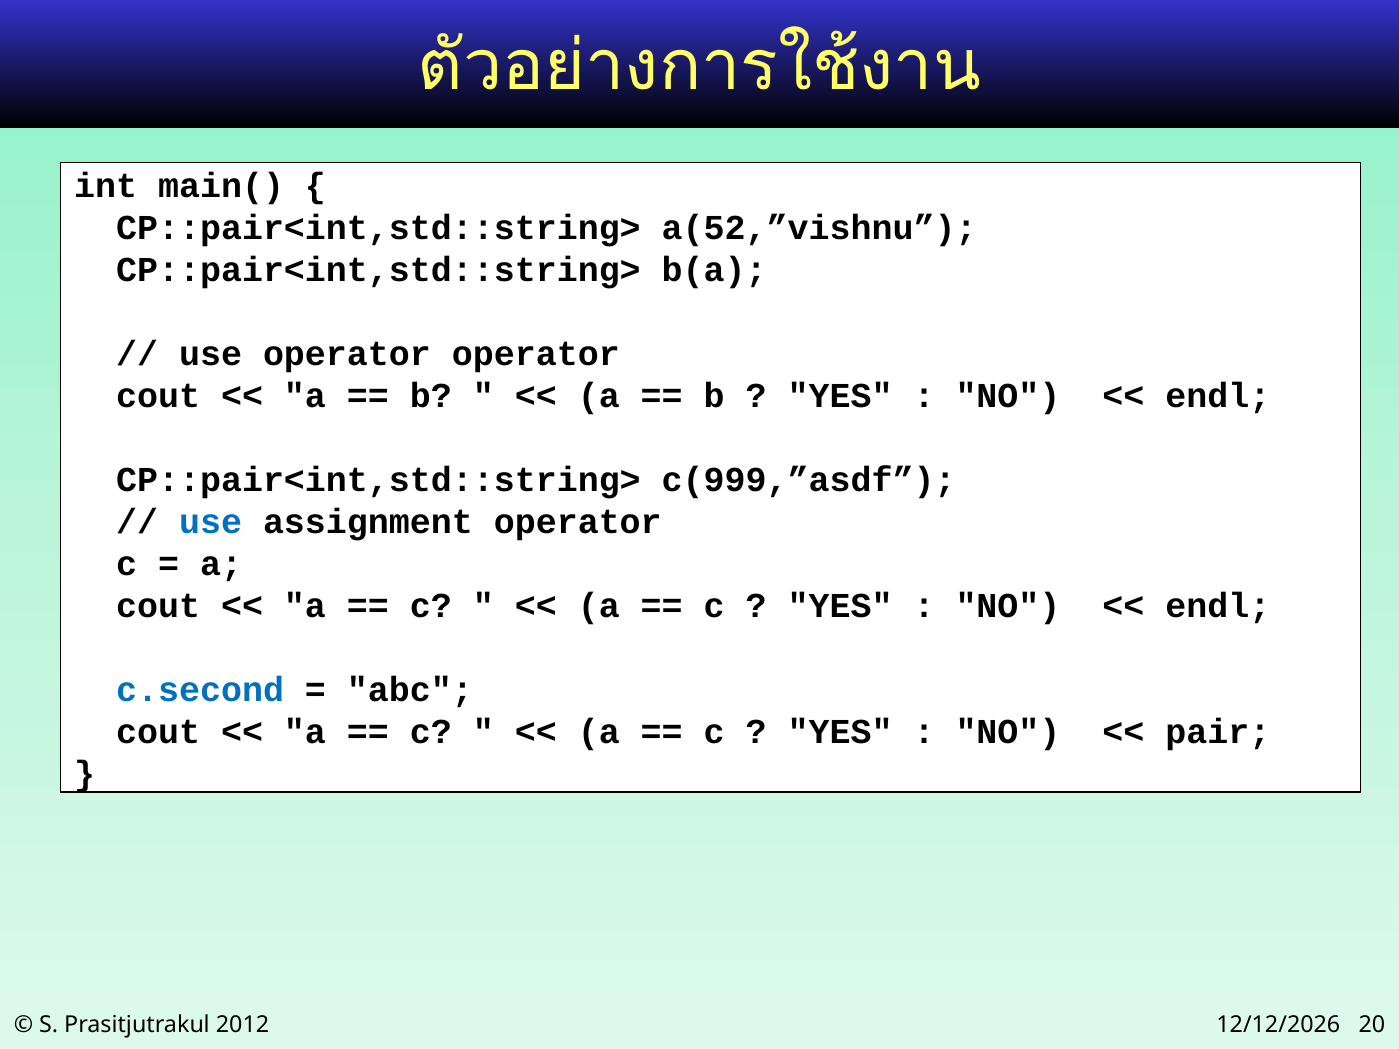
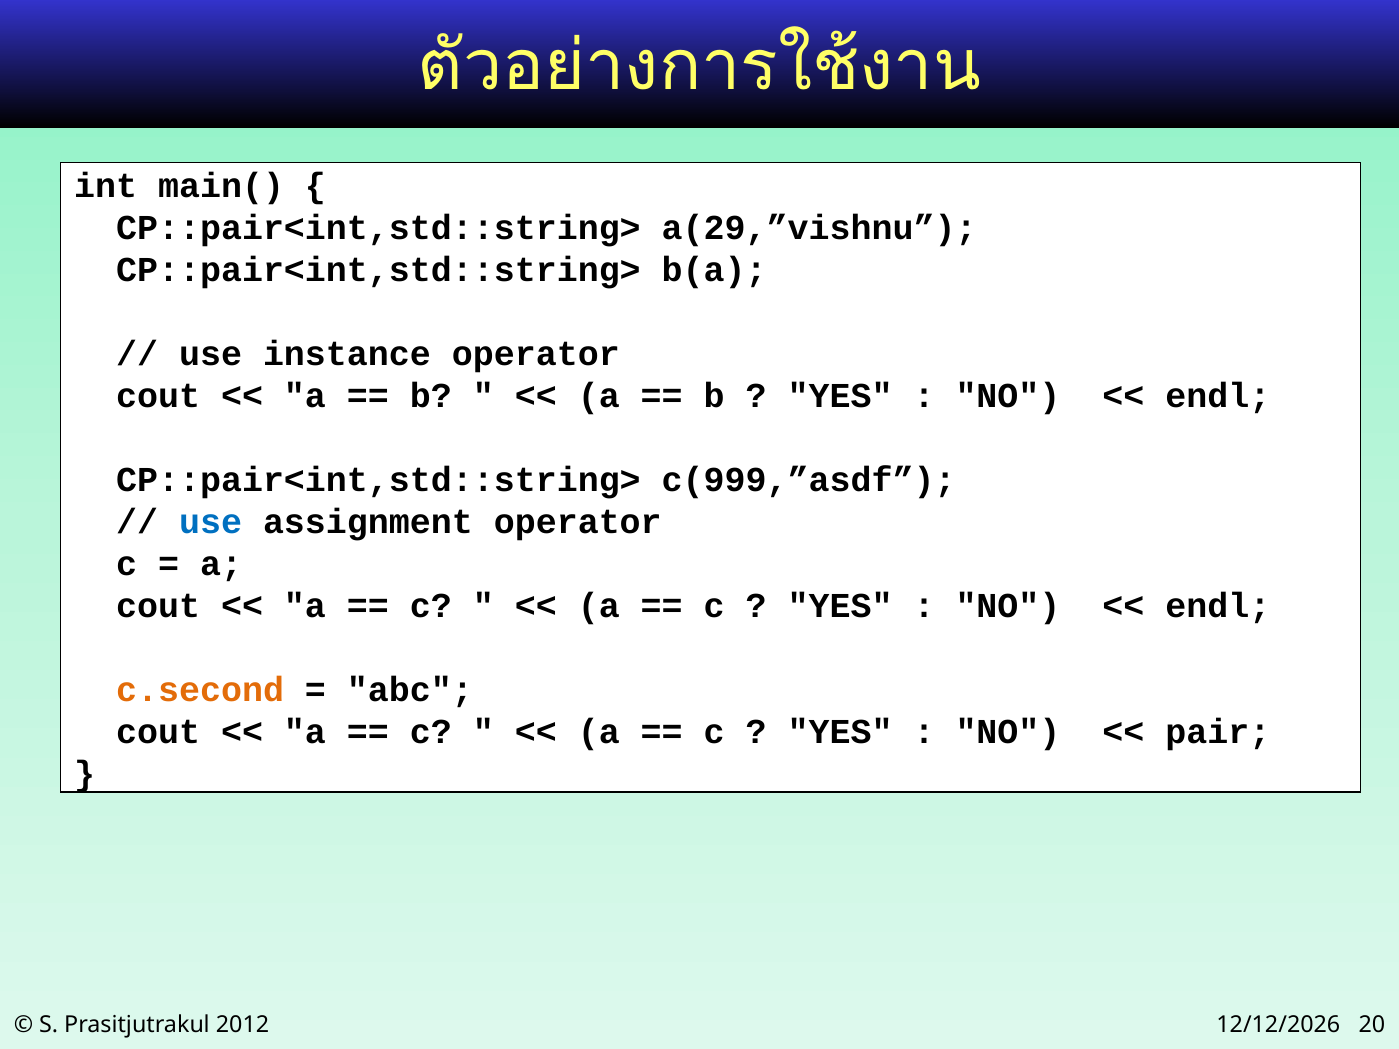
a(52,”vishnu: a(52,”vishnu -> a(29,”vishnu
use operator: operator -> instance
c.second colour: blue -> orange
